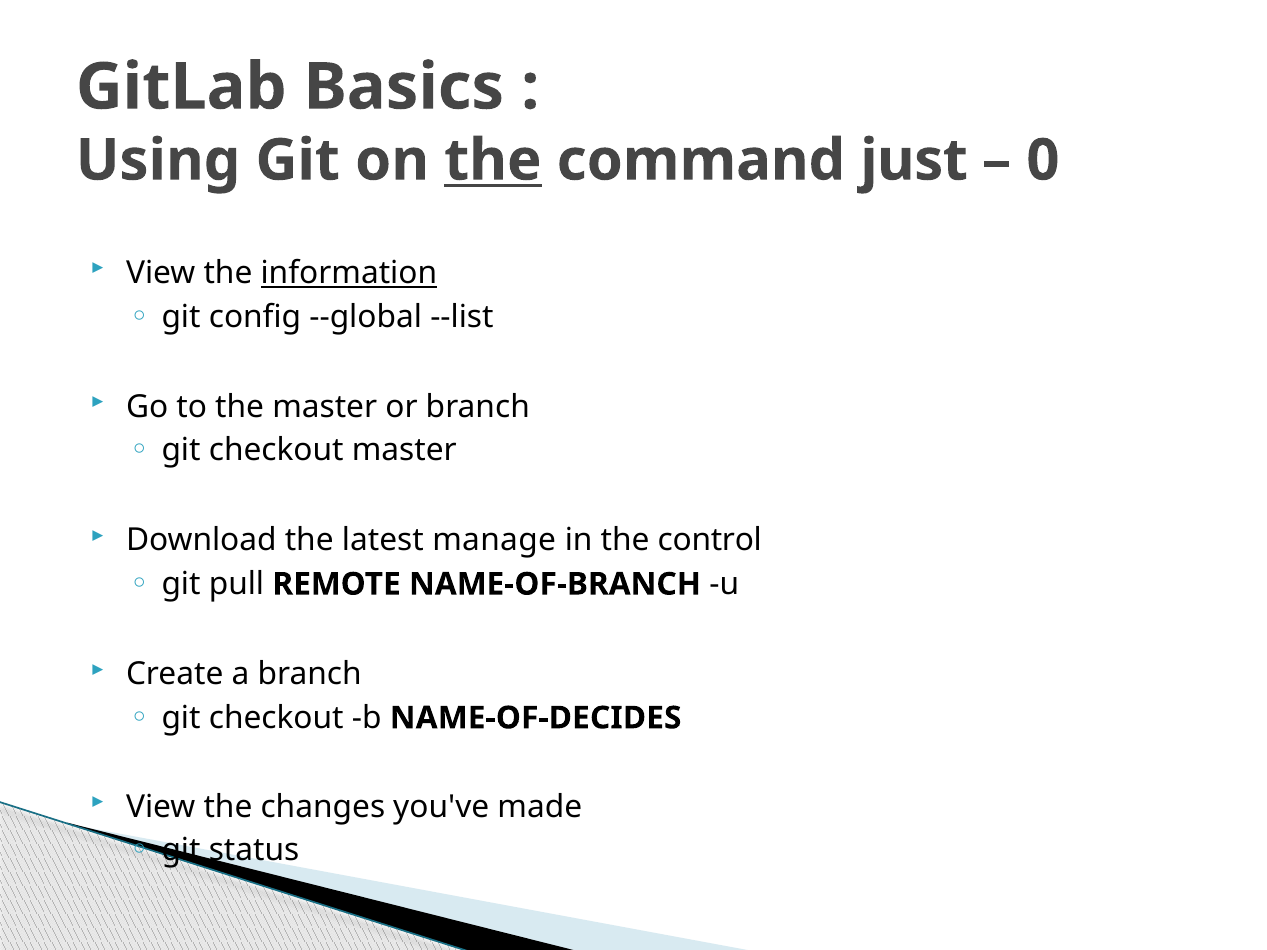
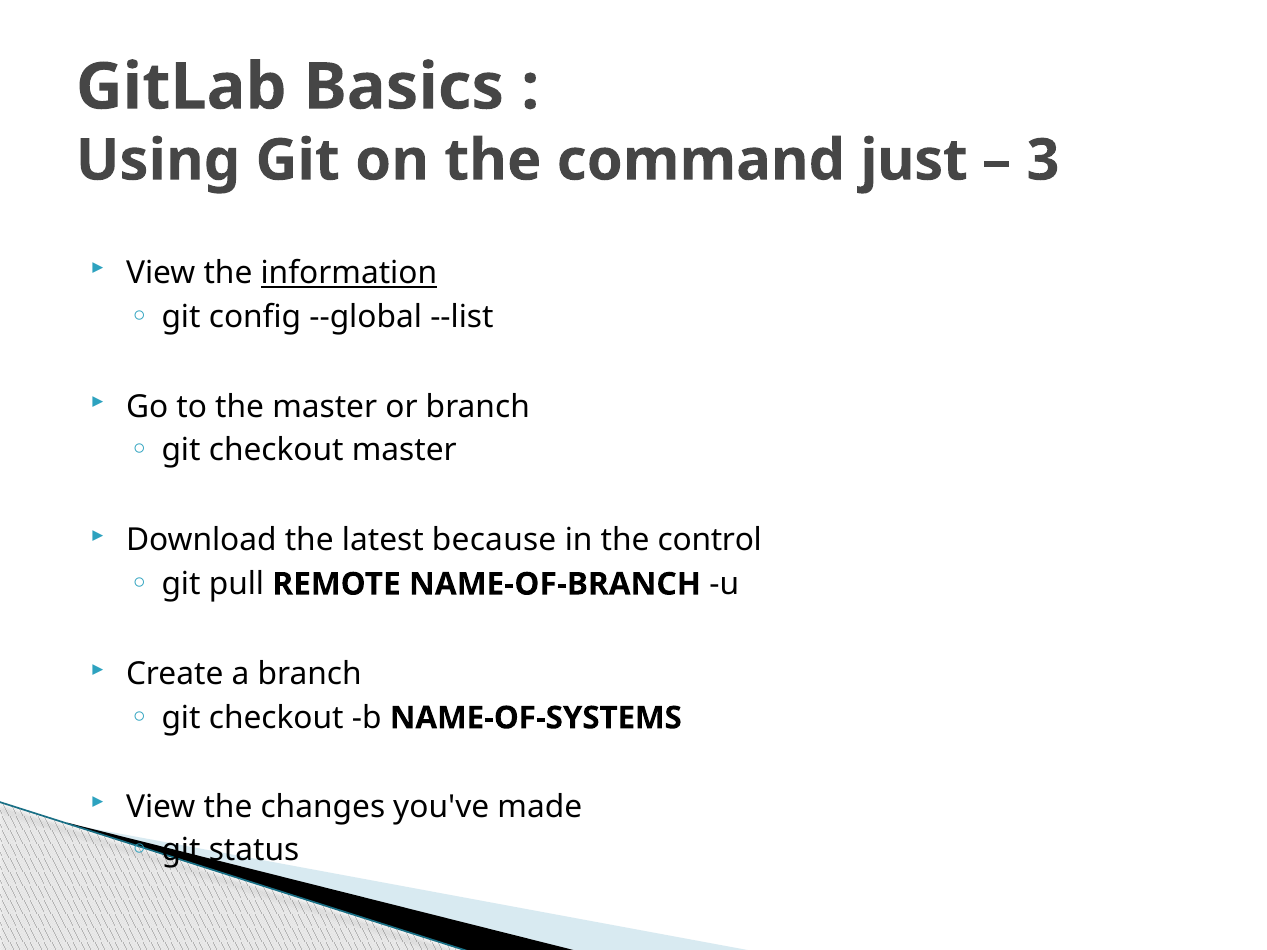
the at (493, 161) underline: present -> none
0: 0 -> 3
manage: manage -> because
NAME-OF-DECIDES: NAME-OF-DECIDES -> NAME-OF-SYSTEMS
